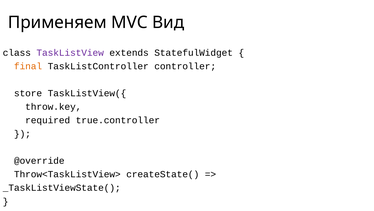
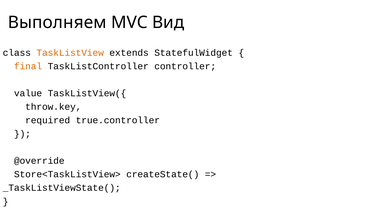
Применяем: Применяем -> Выполняем
TaskListView colour: purple -> orange
store: store -> value
Throw<TaskListView>: Throw<TaskListView> -> Store<TaskListView>
